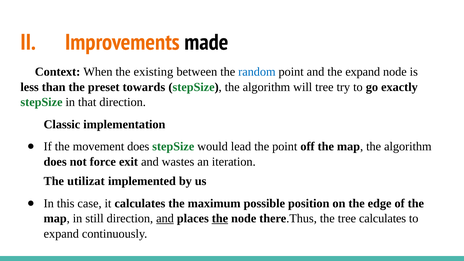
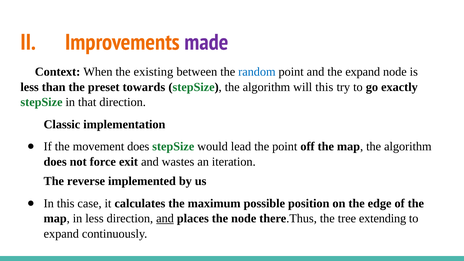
made colour: black -> purple
will tree: tree -> this
utilizat: utilizat -> reverse
in still: still -> less
the at (220, 219) underline: present -> none
tree calculates: calculates -> extending
